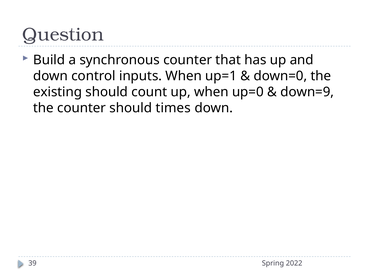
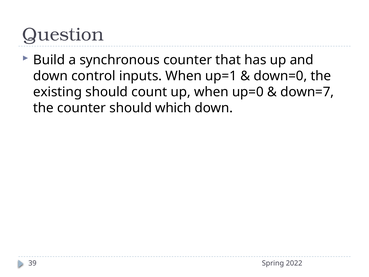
down=9: down=9 -> down=7
times: times -> which
